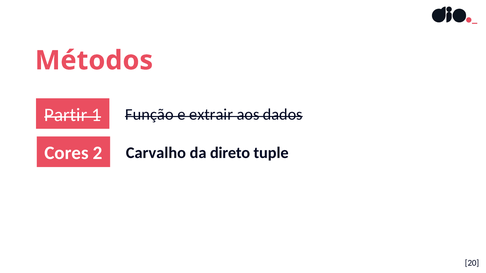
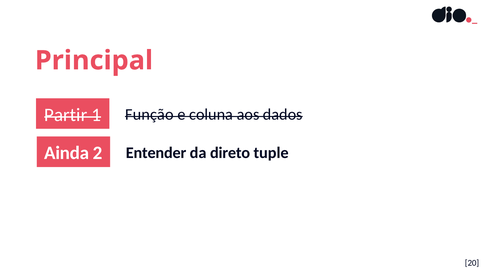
Métodos: Métodos -> Principal
extrair: extrair -> coluna
Cores: Cores -> Ainda
Carvalho: Carvalho -> Entender
